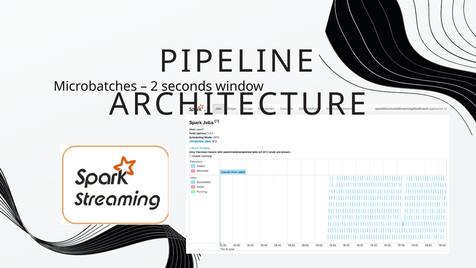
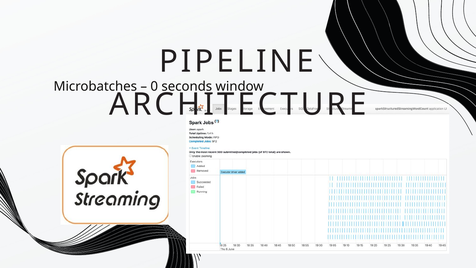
2: 2 -> 0
